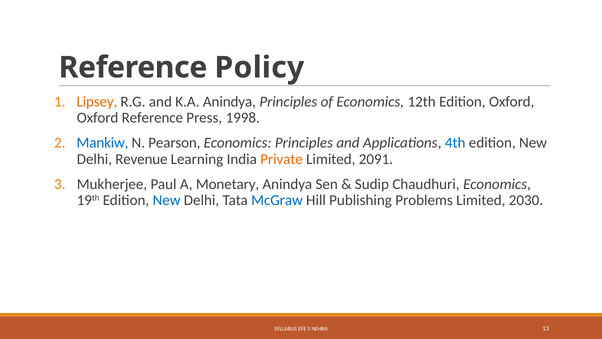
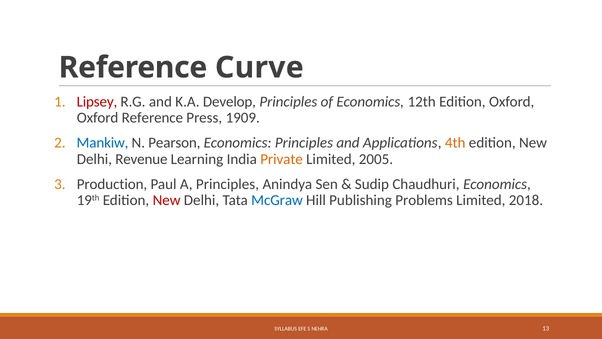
Policy: Policy -> Curve
Lipsey colour: orange -> red
K.A Anindya: Anindya -> Develop
1998: 1998 -> 1909
4th colour: blue -> orange
2091: 2091 -> 2005
Mukherjee: Mukherjee -> Production
A Monetary: Monetary -> Principles
New at (167, 200) colour: blue -> red
2030: 2030 -> 2018
